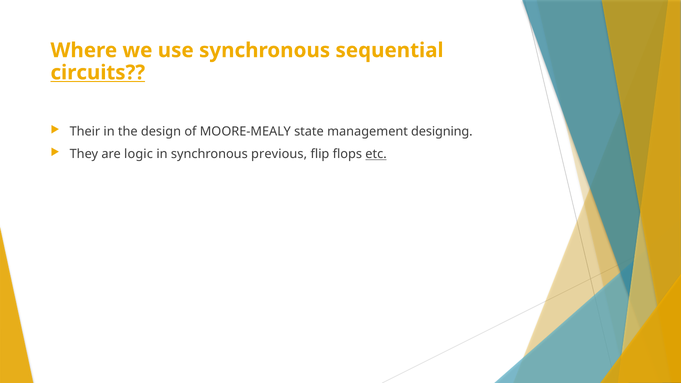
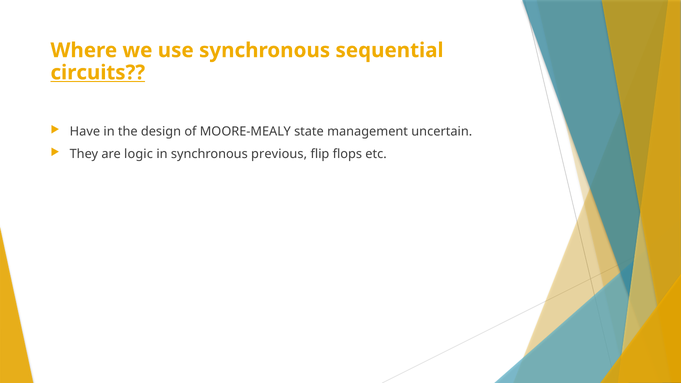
Their: Their -> Have
designing: designing -> uncertain
etc underline: present -> none
